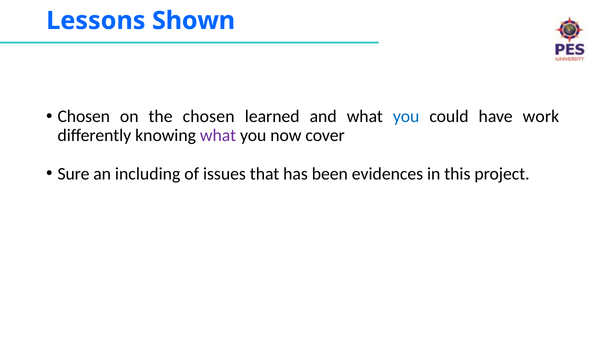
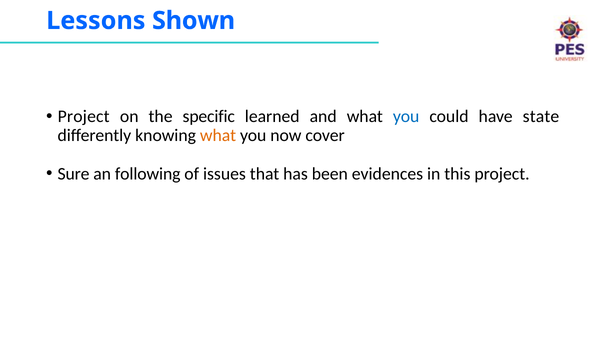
Chosen at (84, 116): Chosen -> Project
the chosen: chosen -> specific
work: work -> state
what at (218, 136) colour: purple -> orange
including: including -> following
